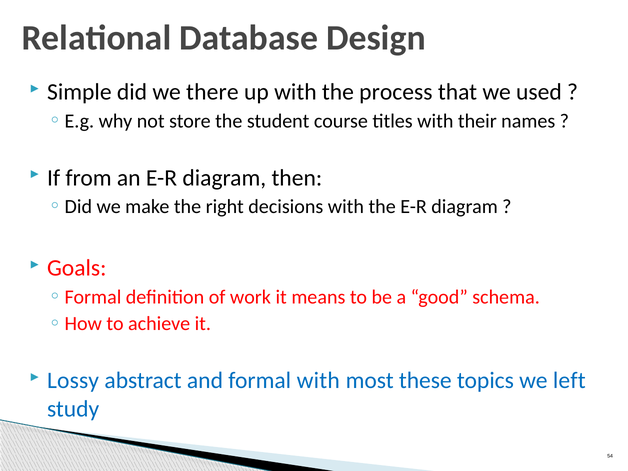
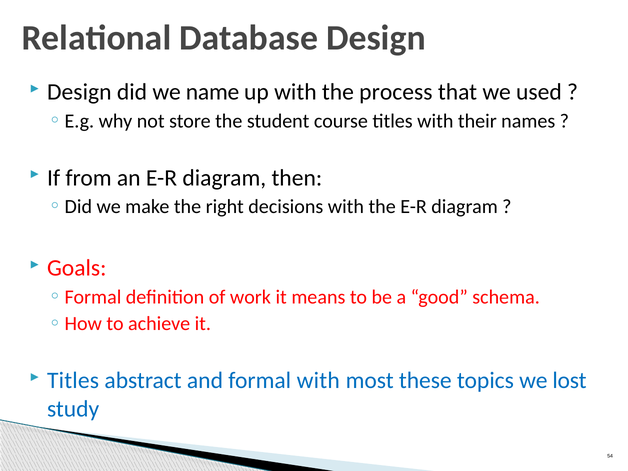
Simple at (79, 92): Simple -> Design
there: there -> name
Lossy at (73, 381): Lossy -> Titles
left: left -> lost
